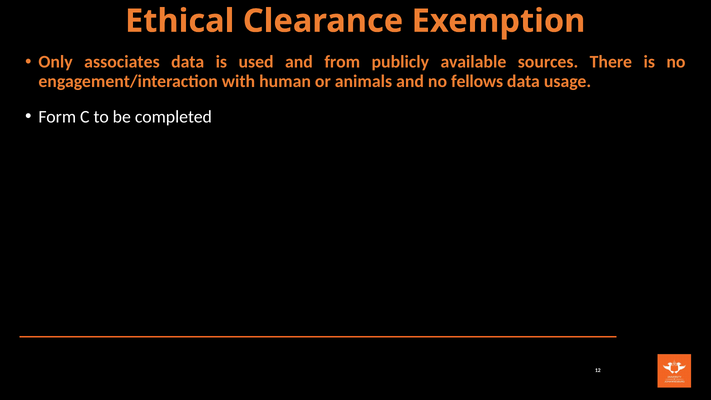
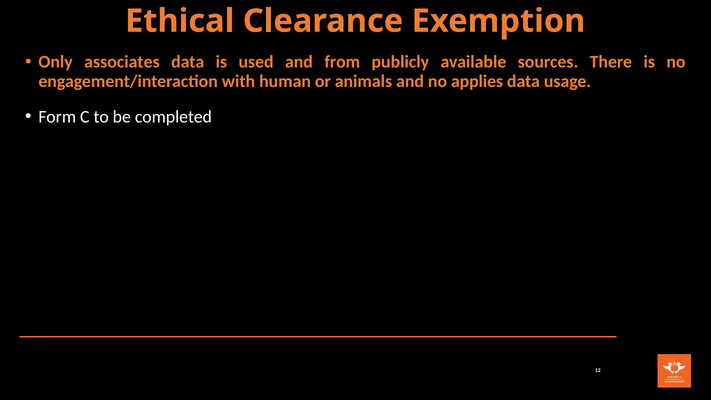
fellows: fellows -> applies
